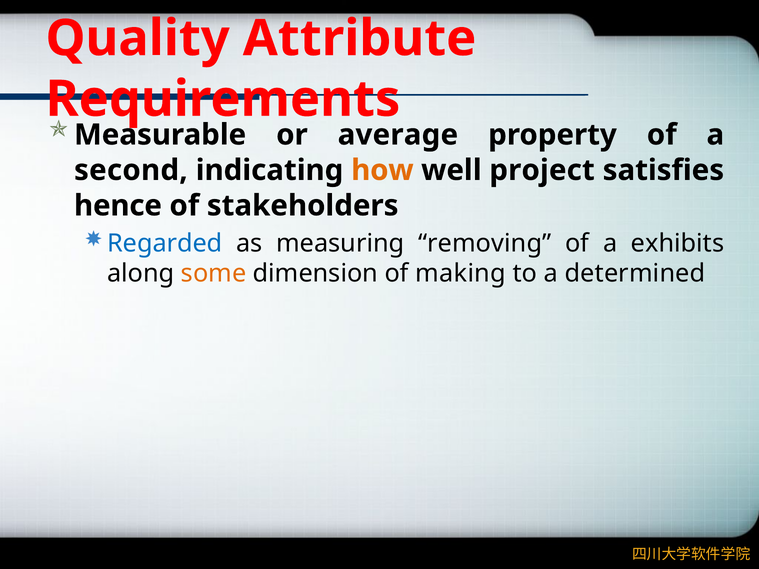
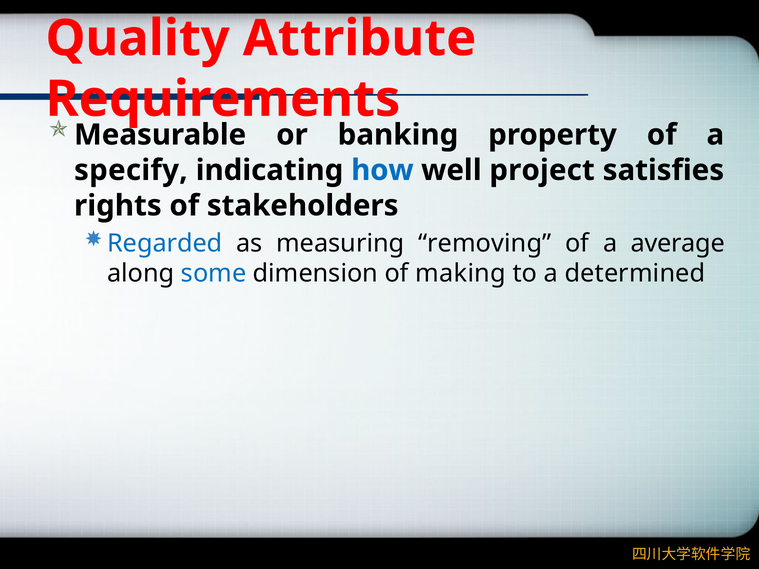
average: average -> banking
second: second -> specify
how colour: orange -> blue
hence: hence -> rights
exhibits: exhibits -> average
some colour: orange -> blue
